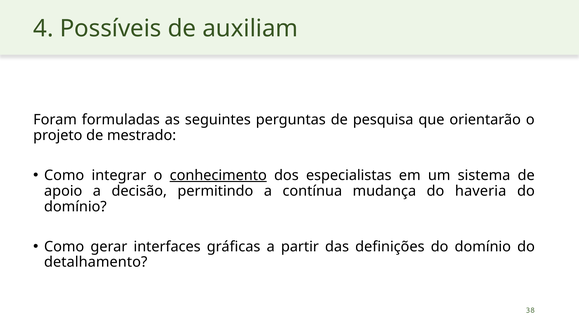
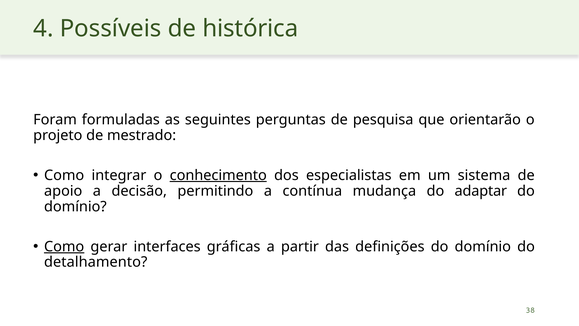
auxiliam: auxiliam -> histórica
haveria: haveria -> adaptar
Como at (64, 246) underline: none -> present
